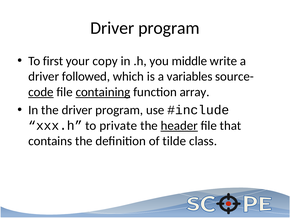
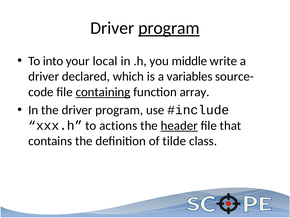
program at (169, 28) underline: none -> present
first: first -> into
copy: copy -> local
followed: followed -> declared
code underline: present -> none
private: private -> actions
